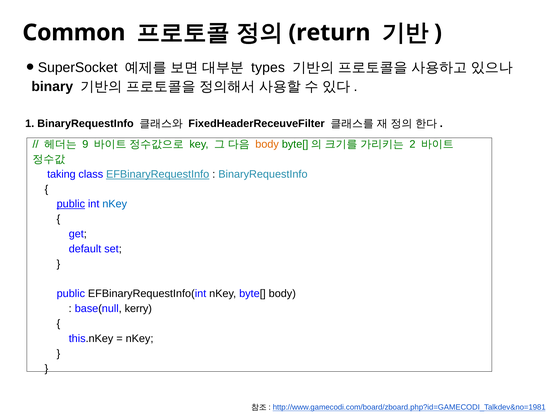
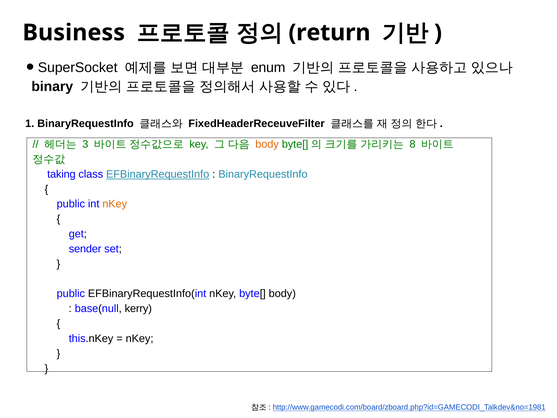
Common: Common -> Business
types: types -> enum
9: 9 -> 3
2: 2 -> 8
public at (71, 204) underline: present -> none
nKey at (115, 204) colour: blue -> orange
default: default -> sender
